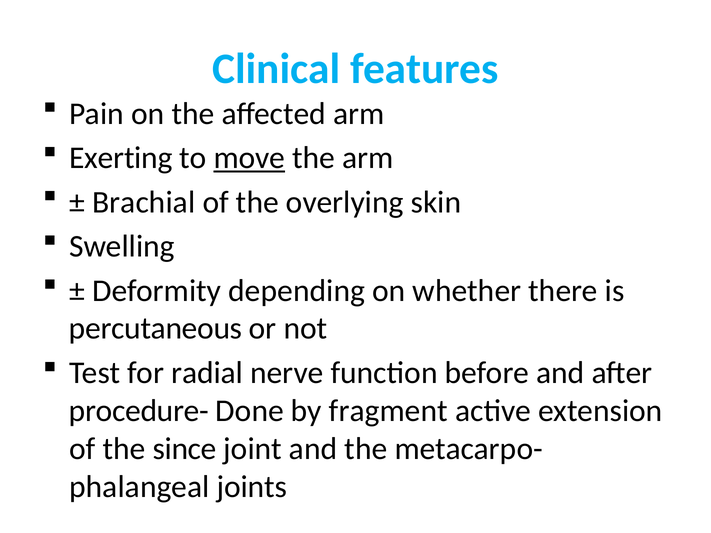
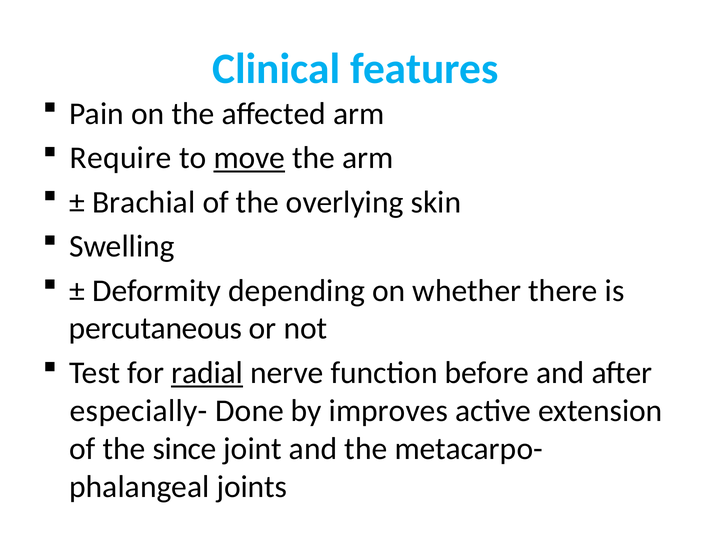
Exerting: Exerting -> Require
radial underline: none -> present
procedure-: procedure- -> especially-
fragment: fragment -> improves
